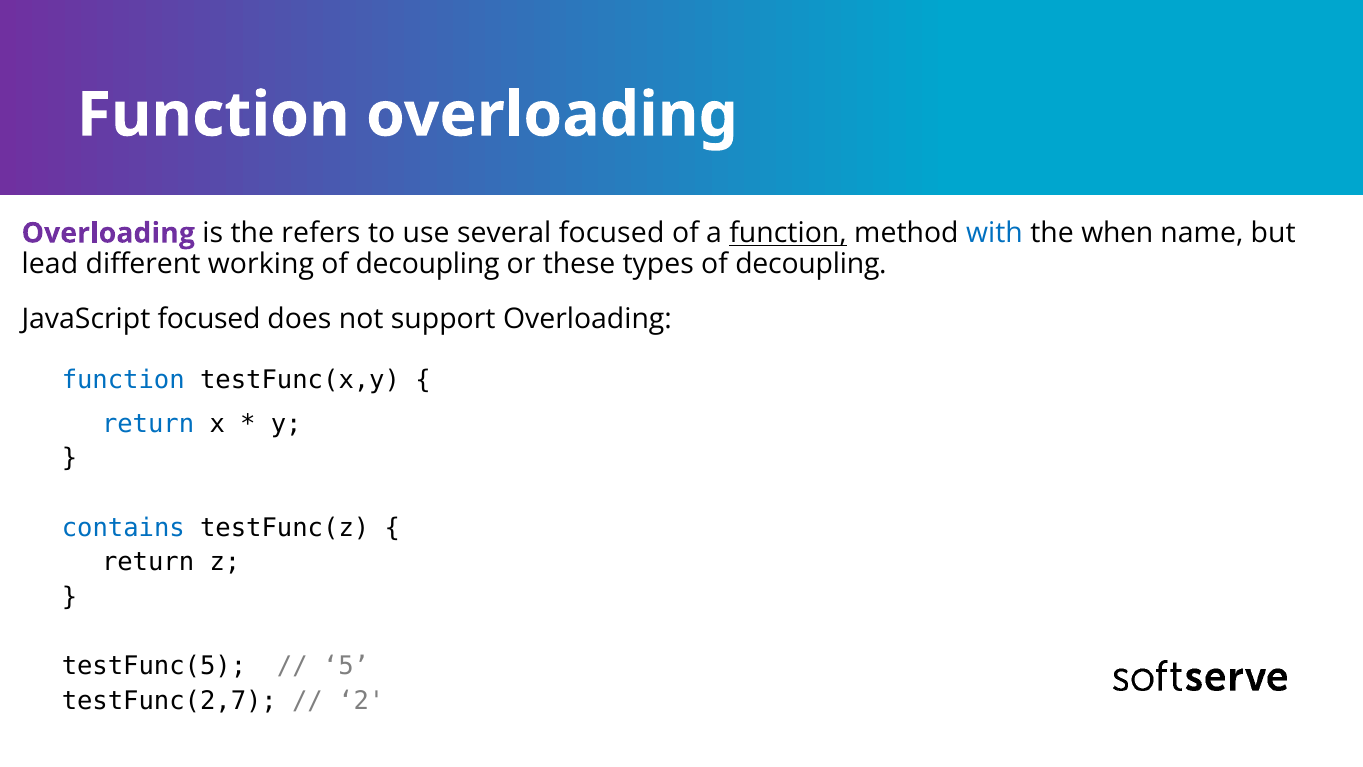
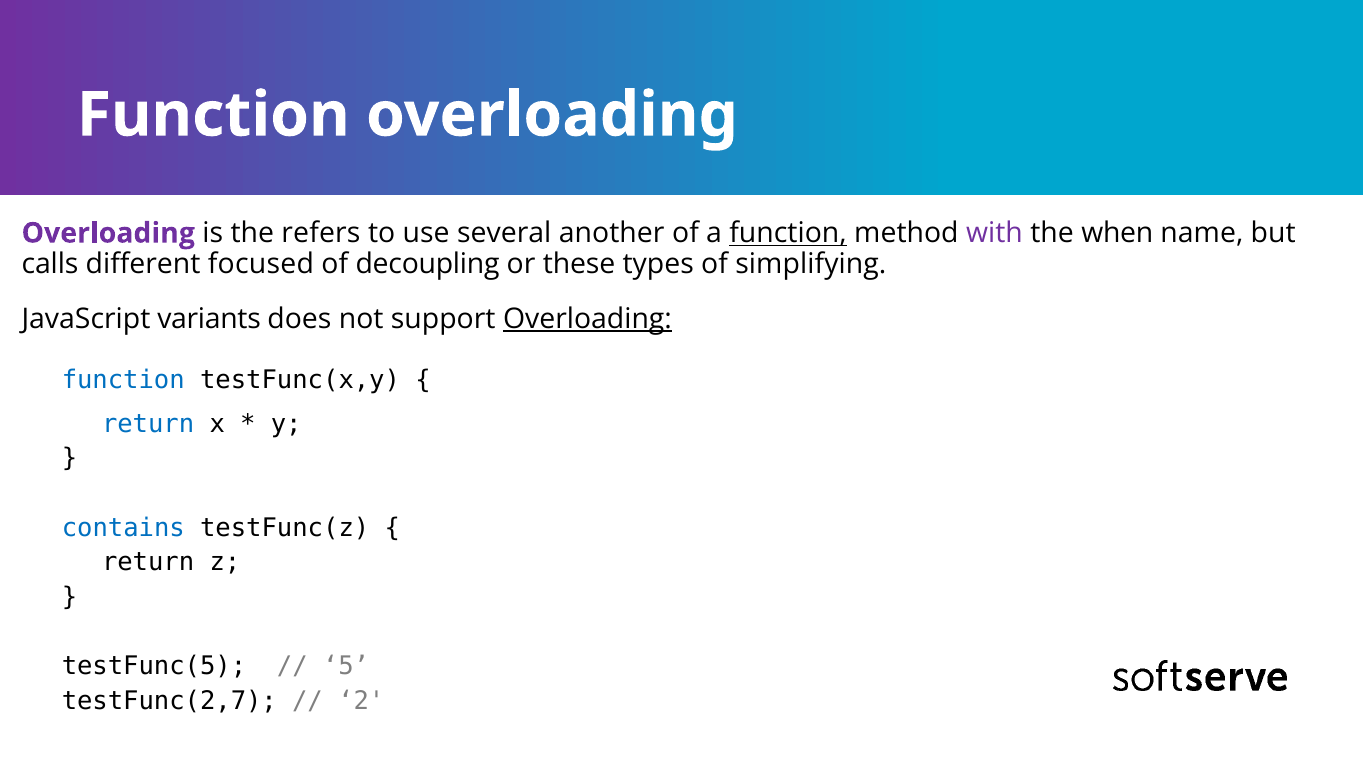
several focused: focused -> another
with colour: blue -> purple
lead: lead -> calls
working: working -> focused
types of decoupling: decoupling -> simplifying
JavaScript focused: focused -> variants
Overloading at (587, 319) underline: none -> present
